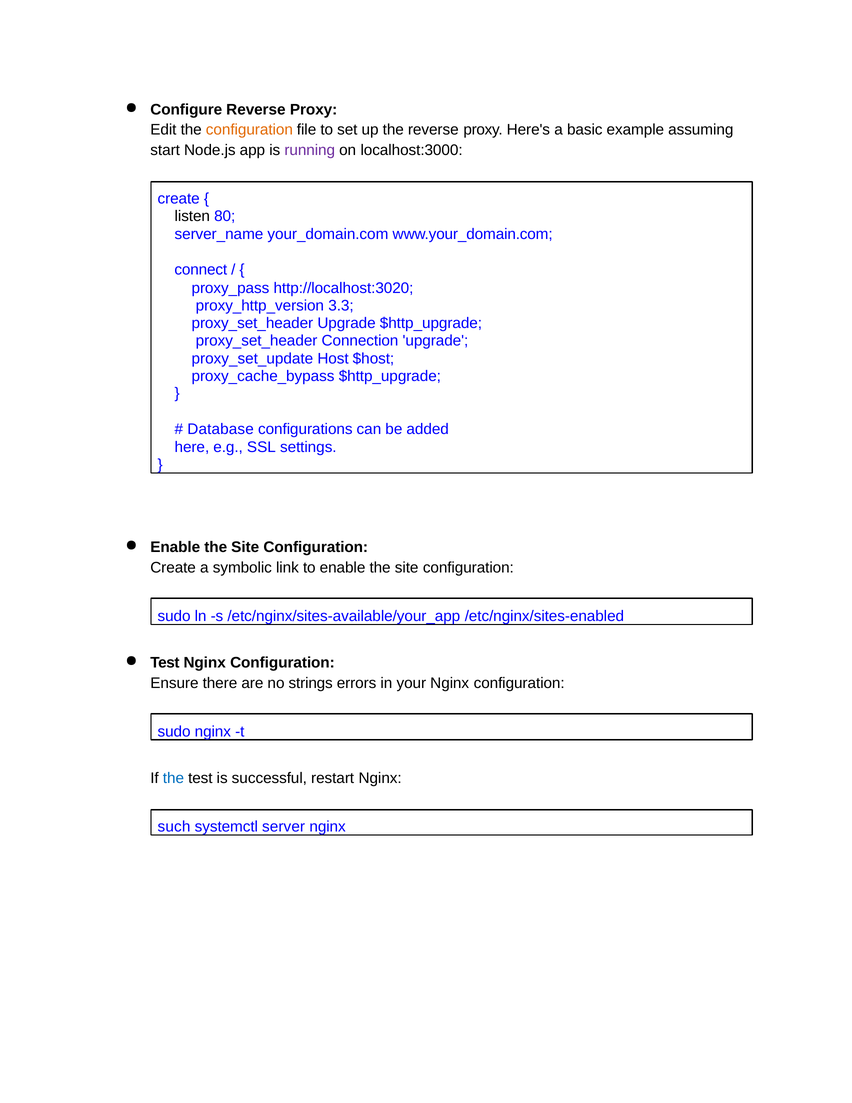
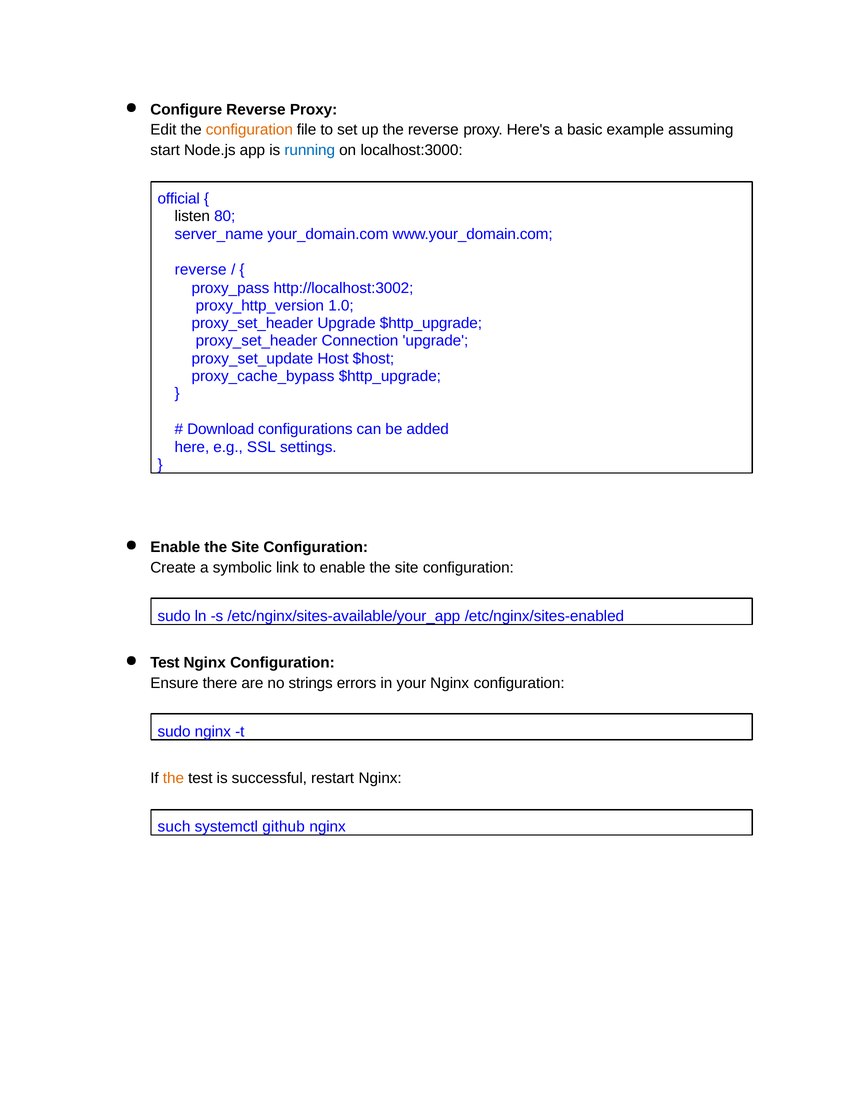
running colour: purple -> blue
create at (179, 198): create -> official
connect at (201, 269): connect -> reverse
http://localhost:3020: http://localhost:3020 -> http://localhost:3002
3.3: 3.3 -> 1.0
Database: Database -> Download
the at (173, 778) colour: blue -> orange
server: server -> github
